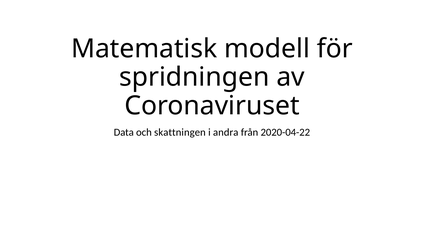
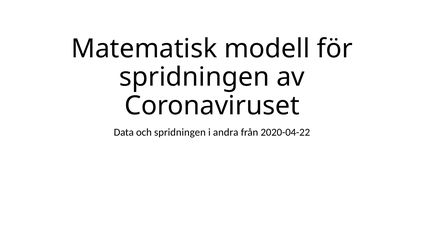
och skattningen: skattningen -> spridningen
